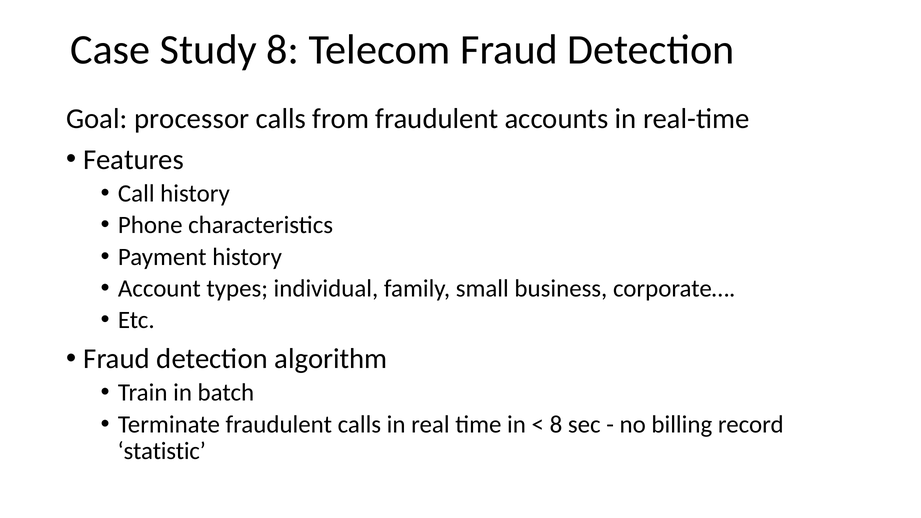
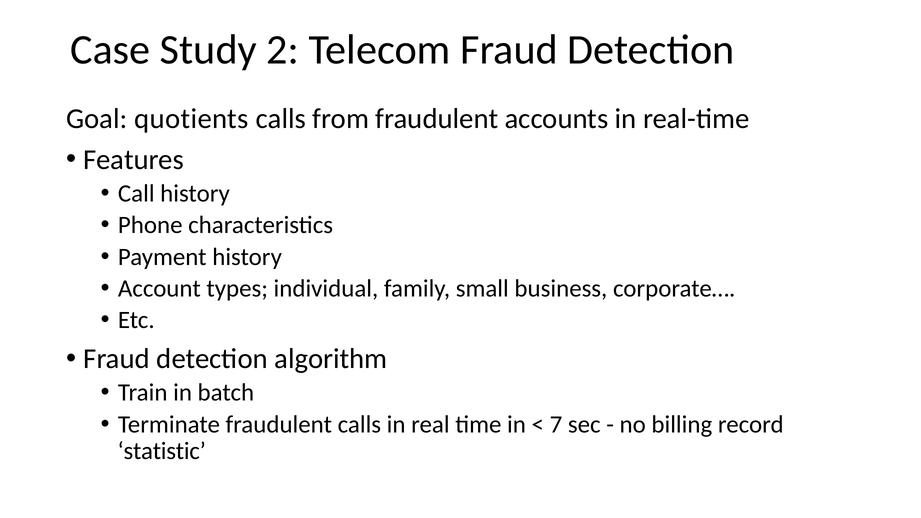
Study 8: 8 -> 2
processor: processor -> quotients
8 at (556, 424): 8 -> 7
